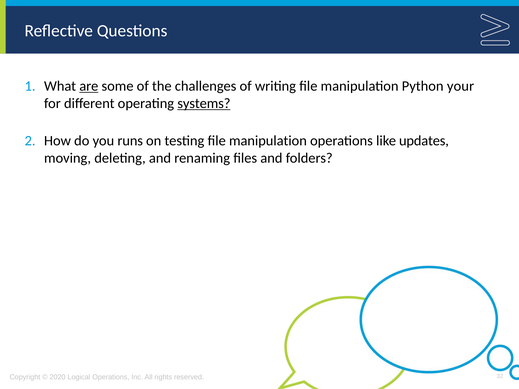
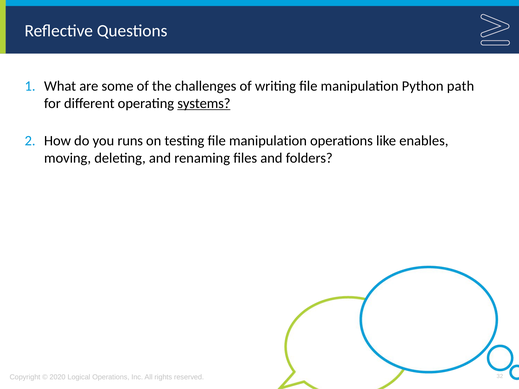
are underline: present -> none
your: your -> path
updates: updates -> enables
